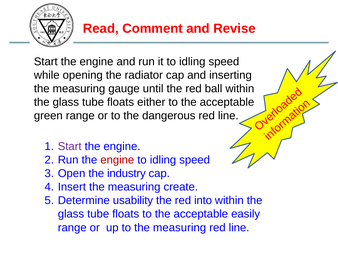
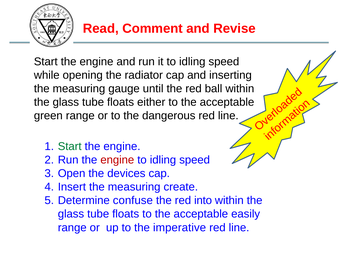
Start at (70, 146) colour: purple -> green
industry: industry -> devices
usability: usability -> confuse
to the measuring: measuring -> imperative
